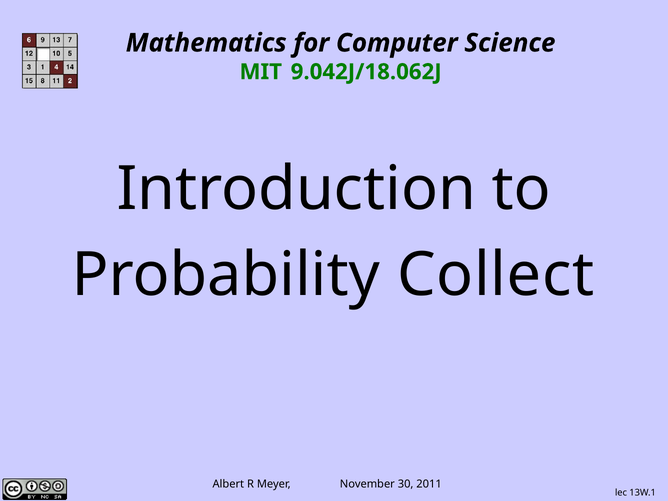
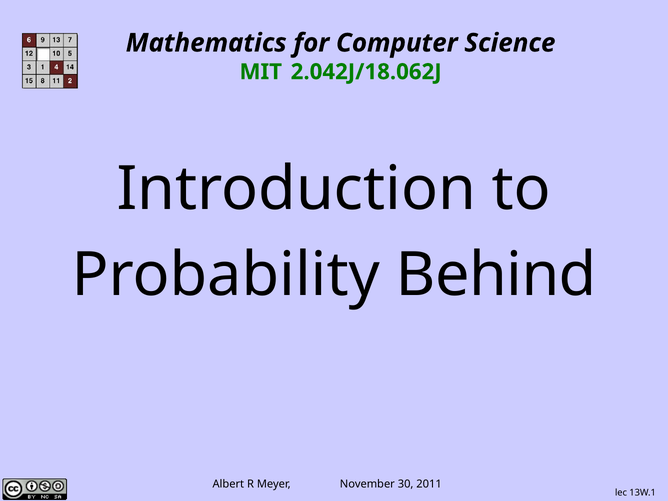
9.042J/18.062J: 9.042J/18.062J -> 2.042J/18.062J
Collect: Collect -> Behind
